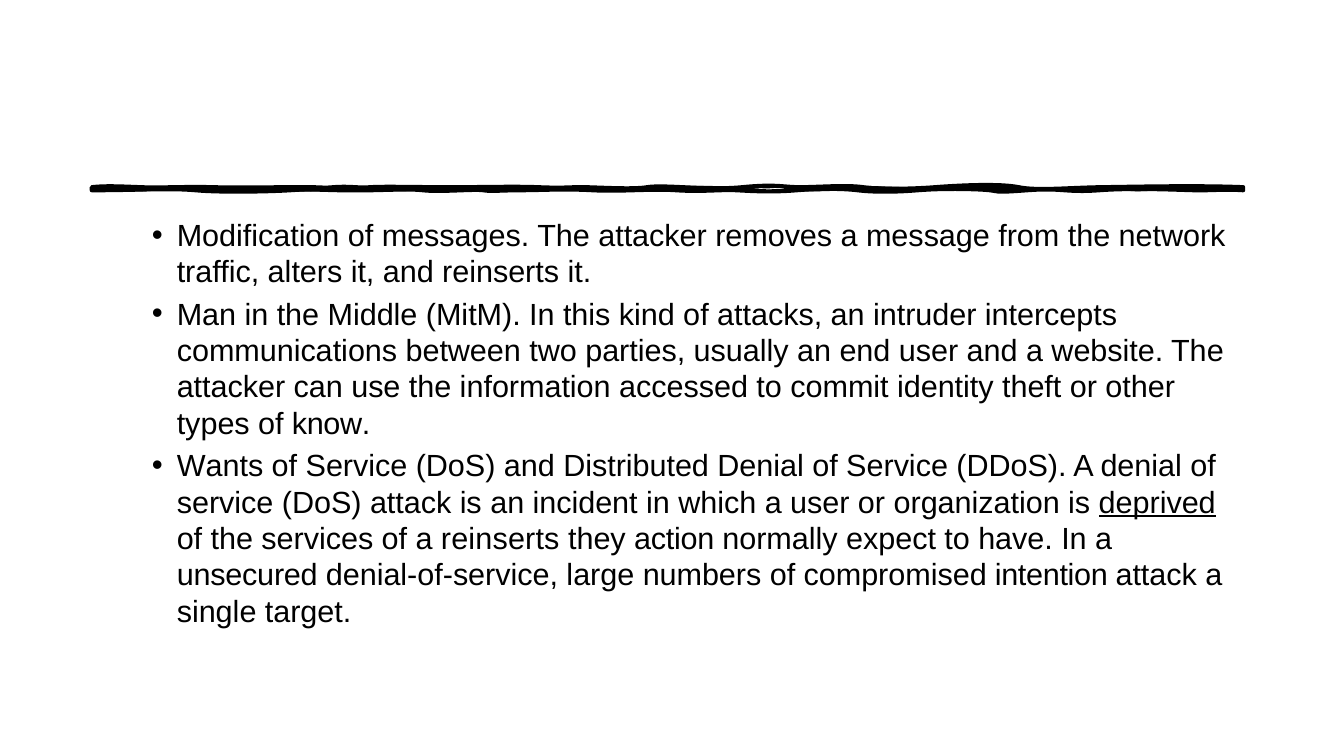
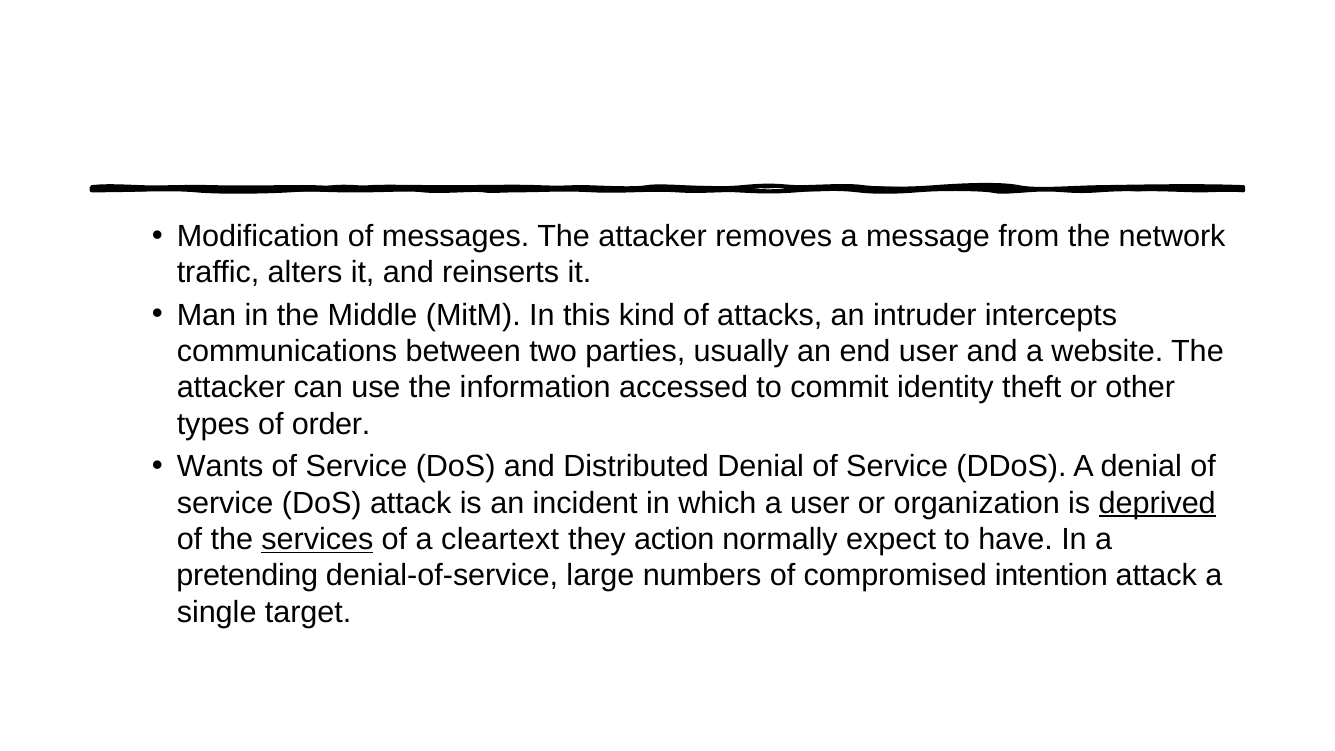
know: know -> order
services underline: none -> present
a reinserts: reinserts -> cleartext
unsecured: unsecured -> pretending
